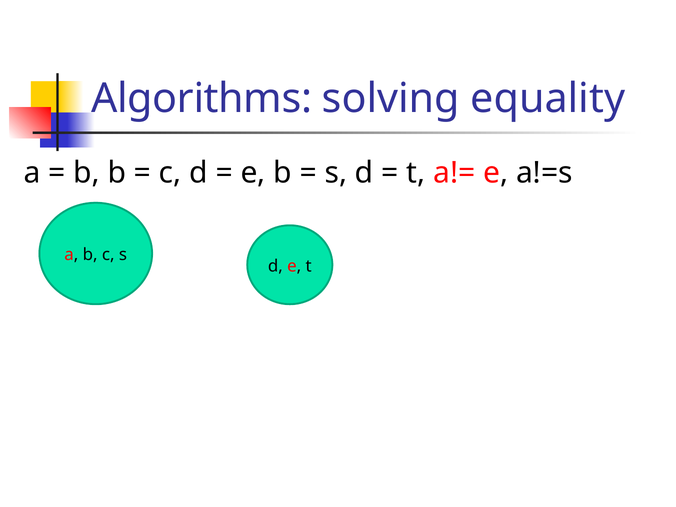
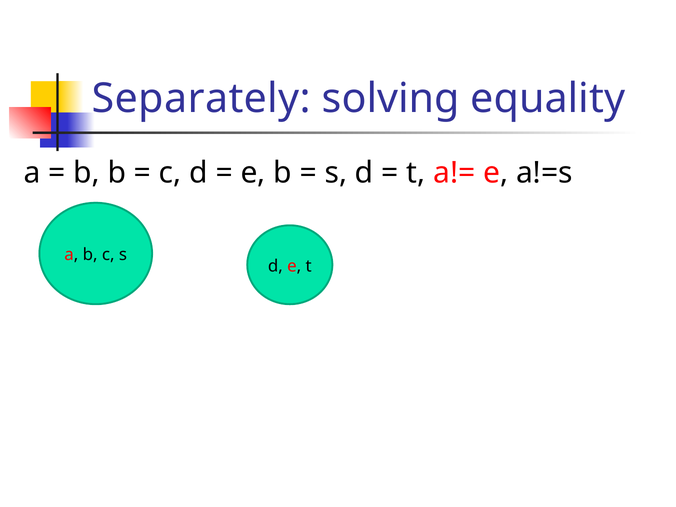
Algorithms: Algorithms -> Separately
